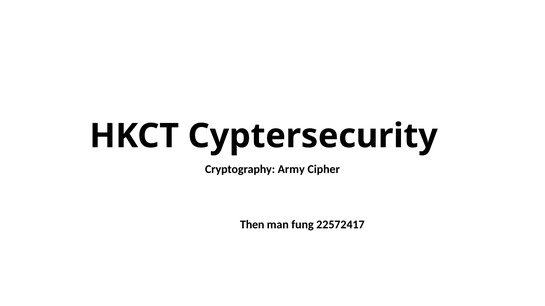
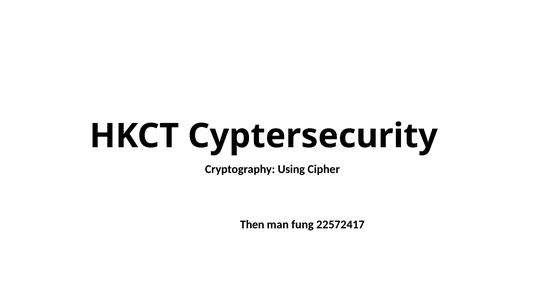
Army: Army -> Using
